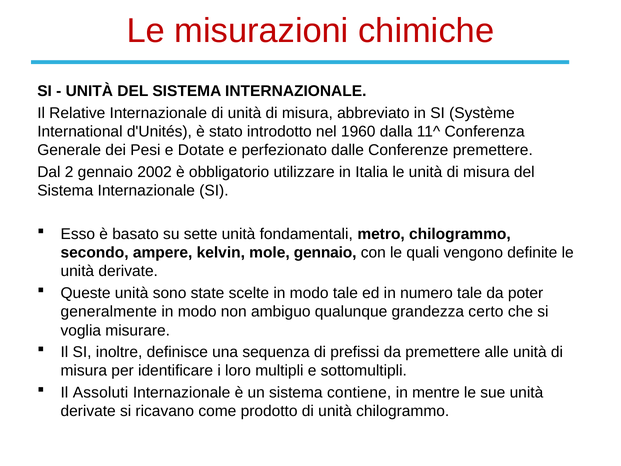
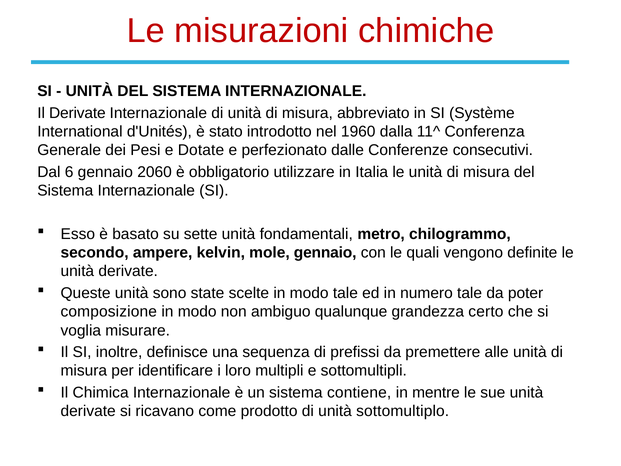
Il Relative: Relative -> Derivate
Conferenze premettere: premettere -> consecutivi
2: 2 -> 6
2002: 2002 -> 2060
generalmente: generalmente -> composizione
Assoluti: Assoluti -> Chimica
unità chilogrammo: chilogrammo -> sottomultiplo
